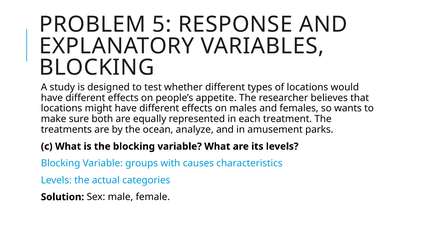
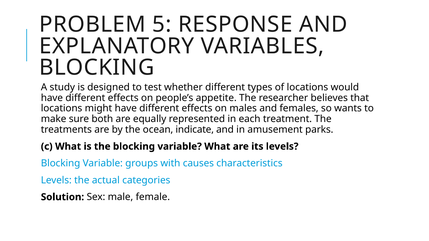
analyze: analyze -> indicate
